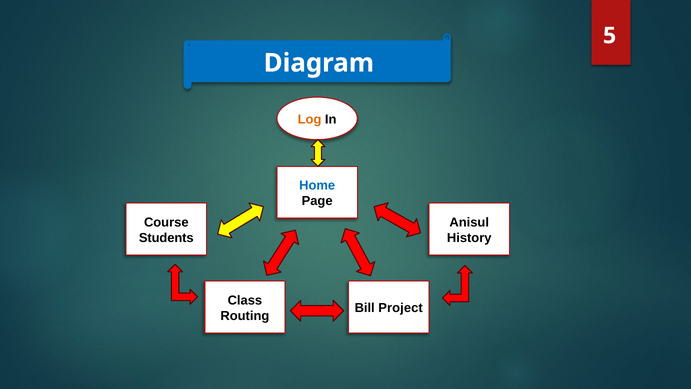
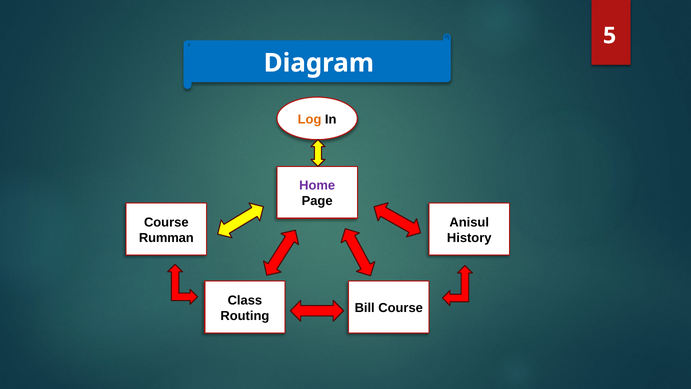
Home colour: blue -> purple
Students: Students -> Rumman
Bill Project: Project -> Course
